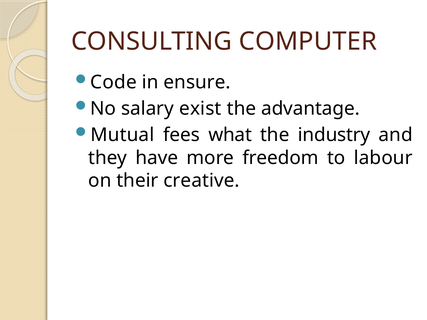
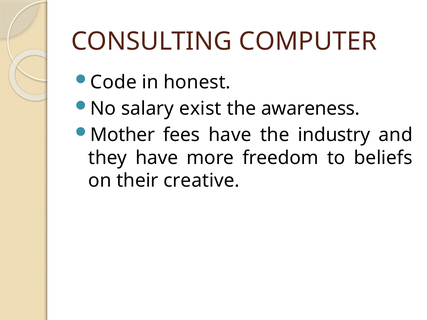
ensure: ensure -> honest
advantage: advantage -> awareness
Mutual: Mutual -> Mother
fees what: what -> have
labour: labour -> beliefs
